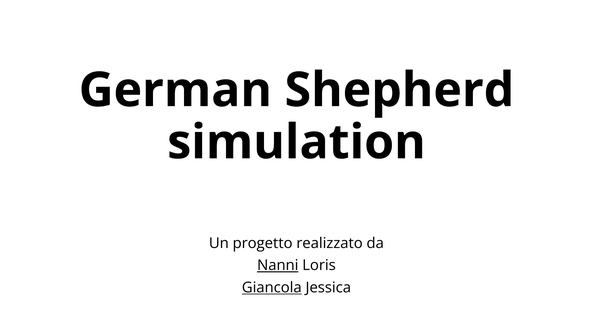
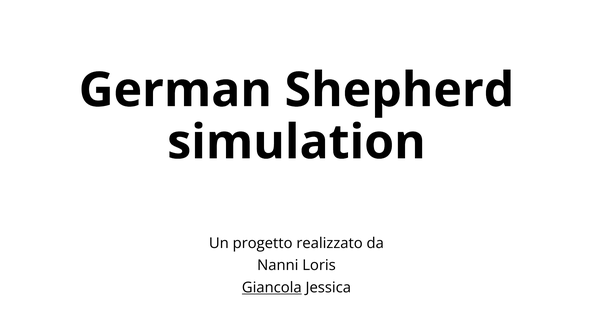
Nanni underline: present -> none
